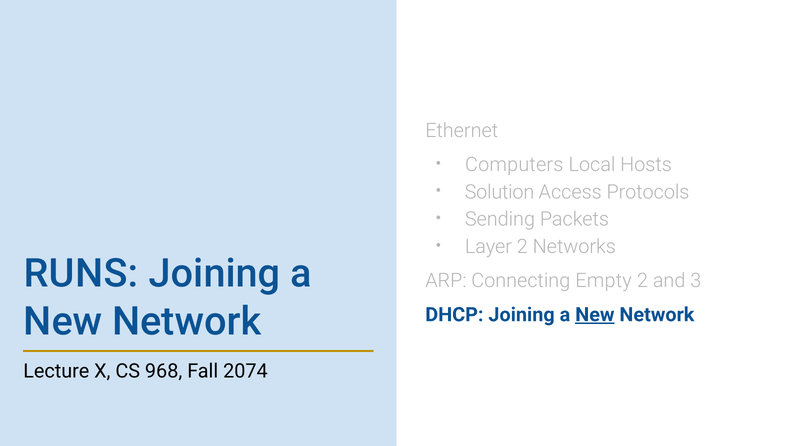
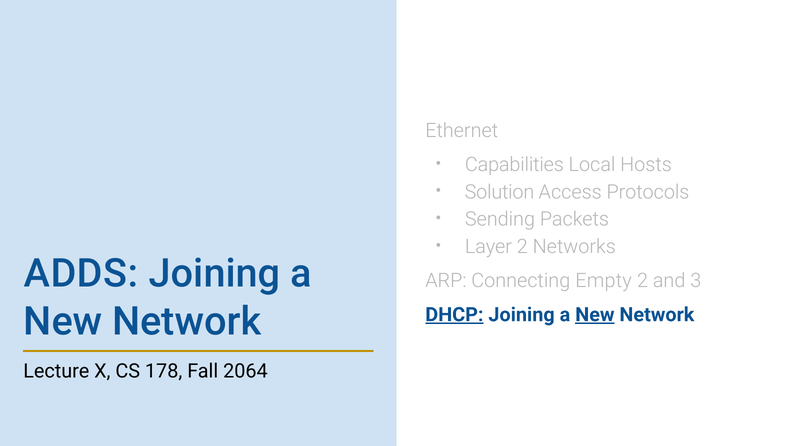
Computers: Computers -> Capabilities
RUNS: RUNS -> ADDS
DHCP underline: none -> present
968: 968 -> 178
2074: 2074 -> 2064
